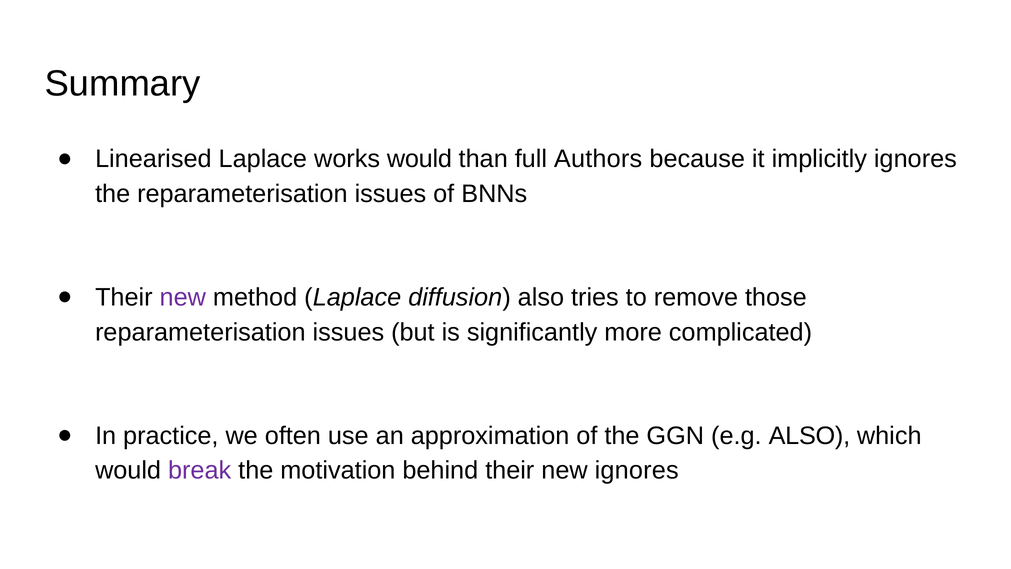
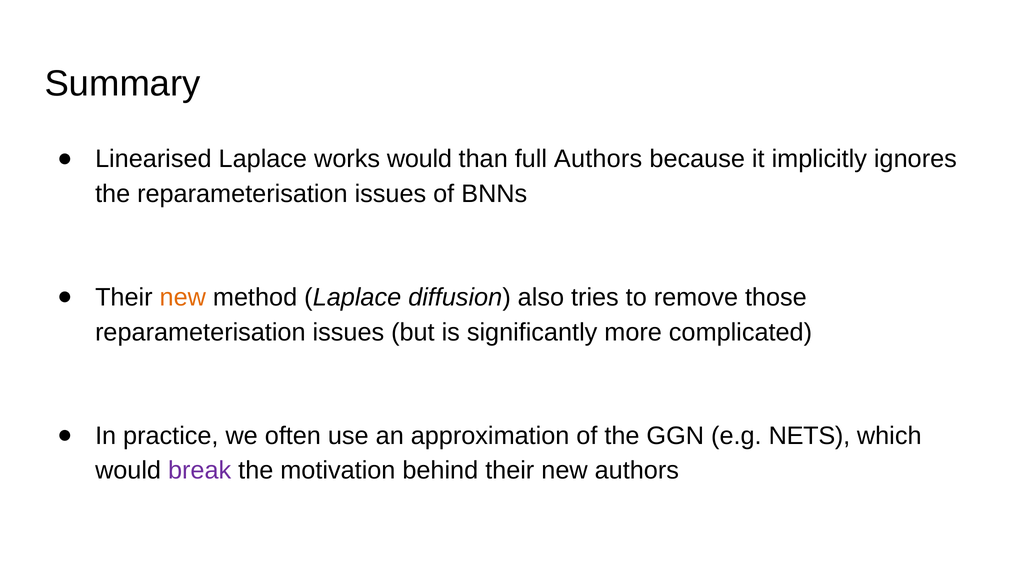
new at (183, 297) colour: purple -> orange
e.g ALSO: ALSO -> NETS
new ignores: ignores -> authors
